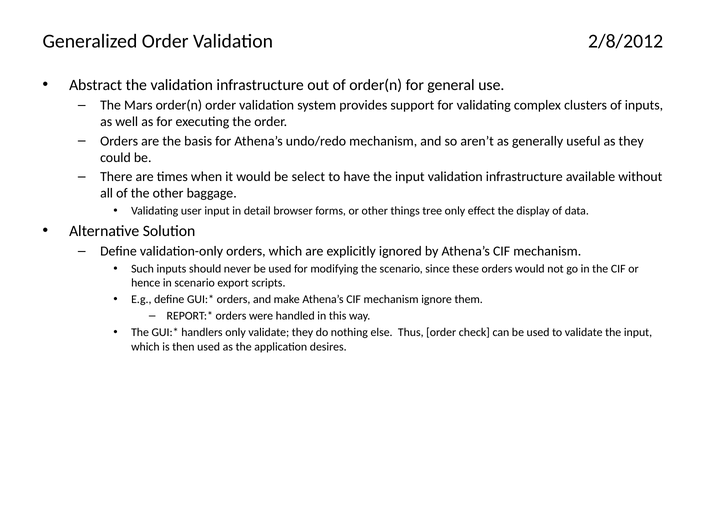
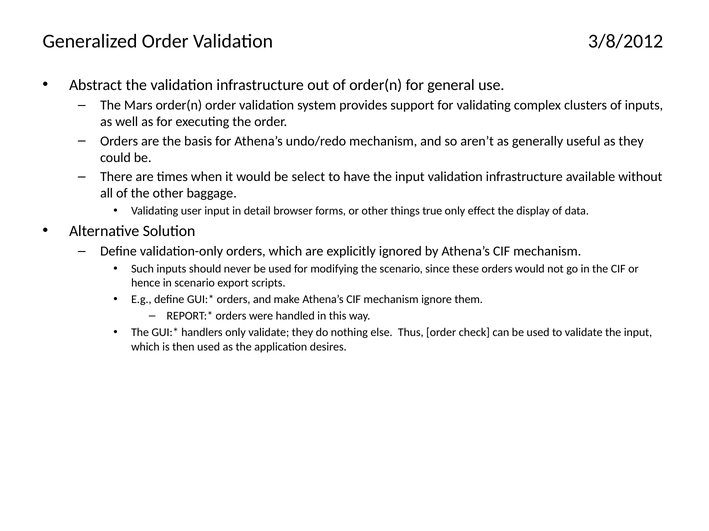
2/8/2012: 2/8/2012 -> 3/8/2012
tree: tree -> true
